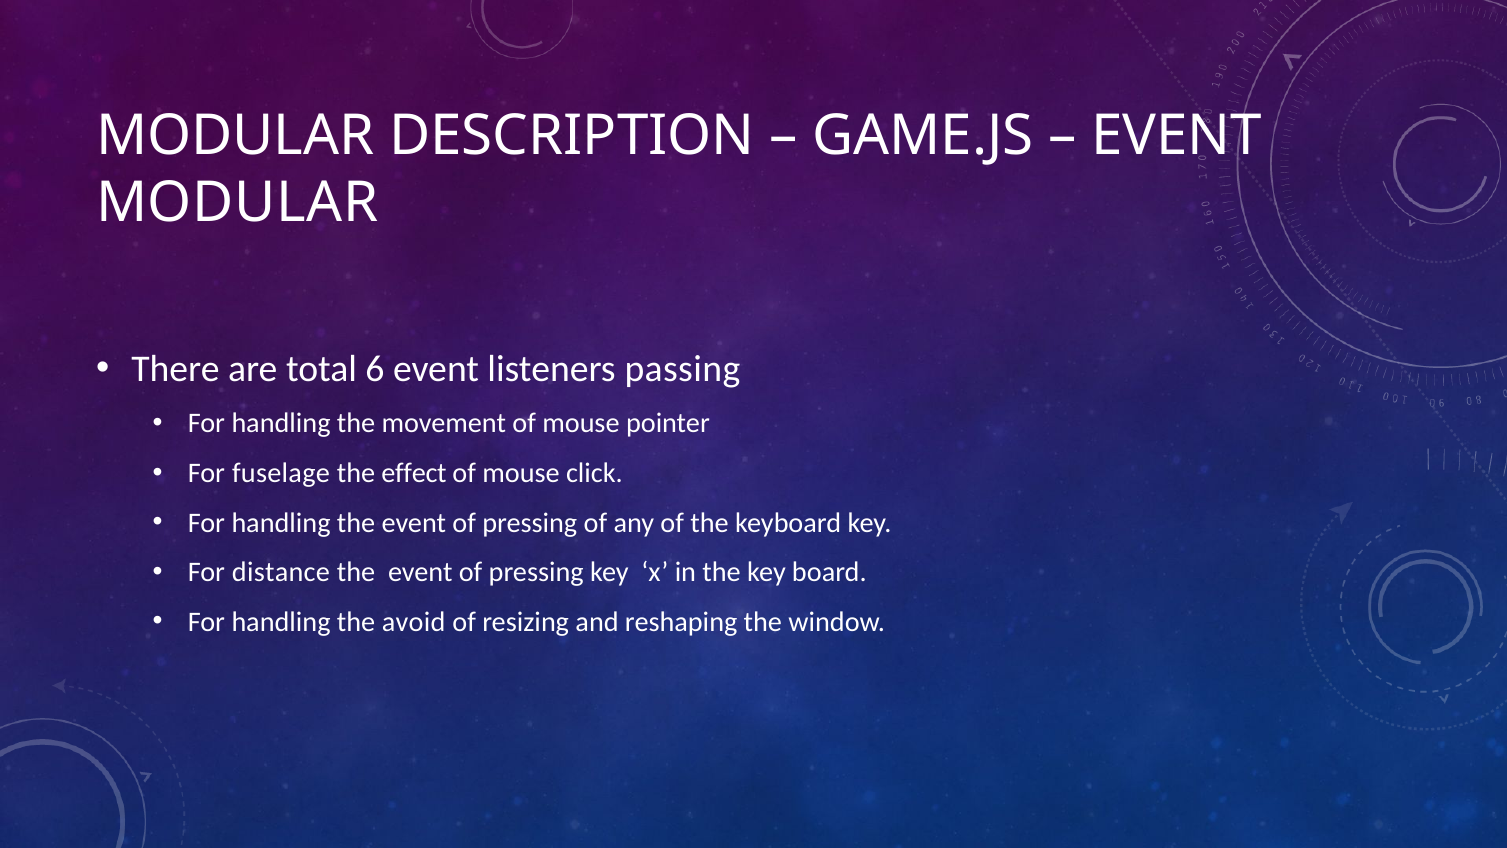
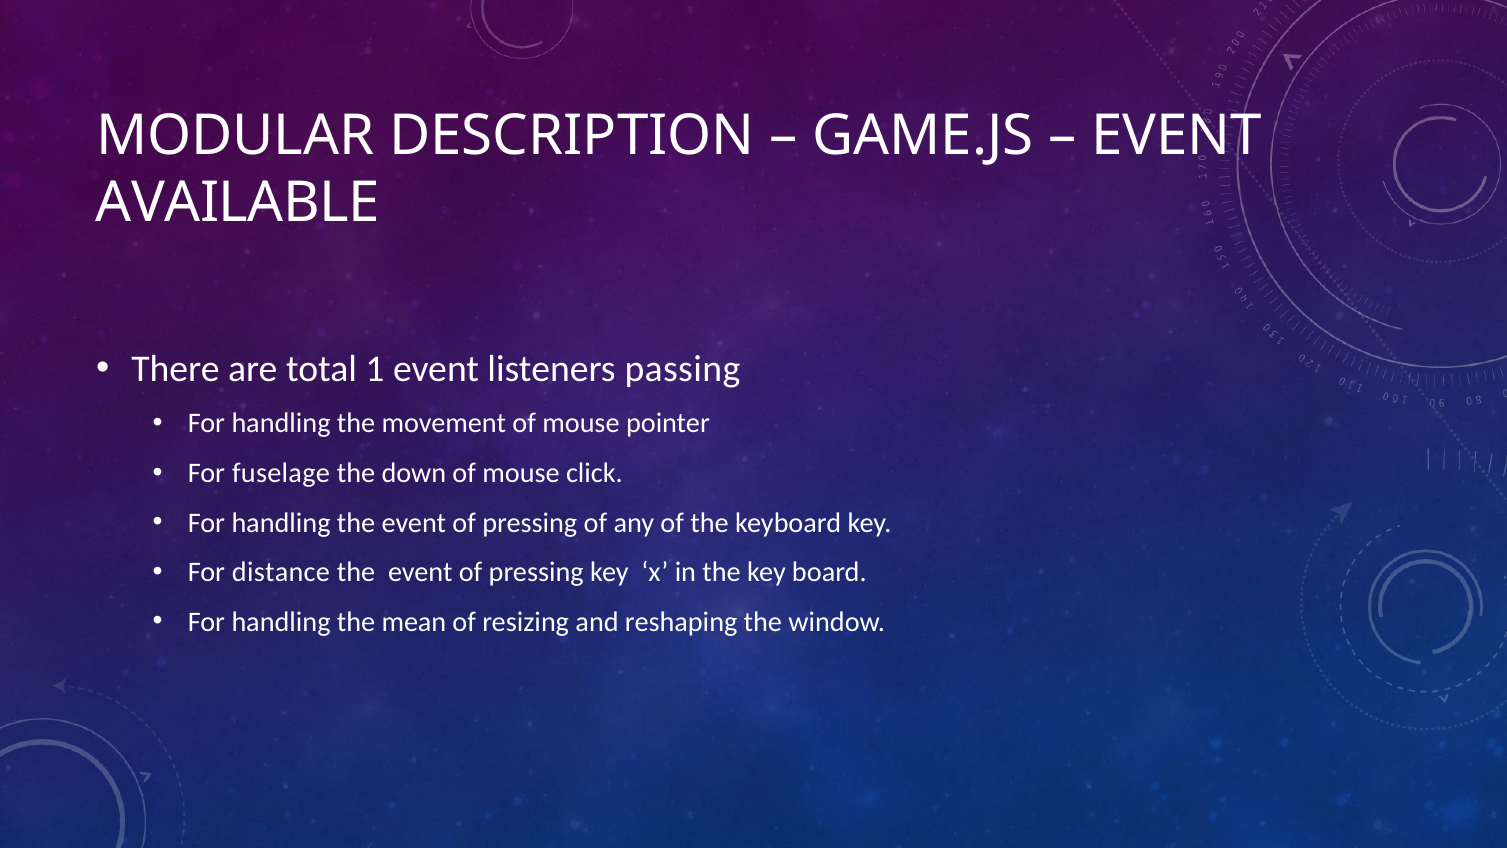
MODULAR at (237, 203): MODULAR -> AVAILABLE
6: 6 -> 1
effect: effect -> down
avoid: avoid -> mean
